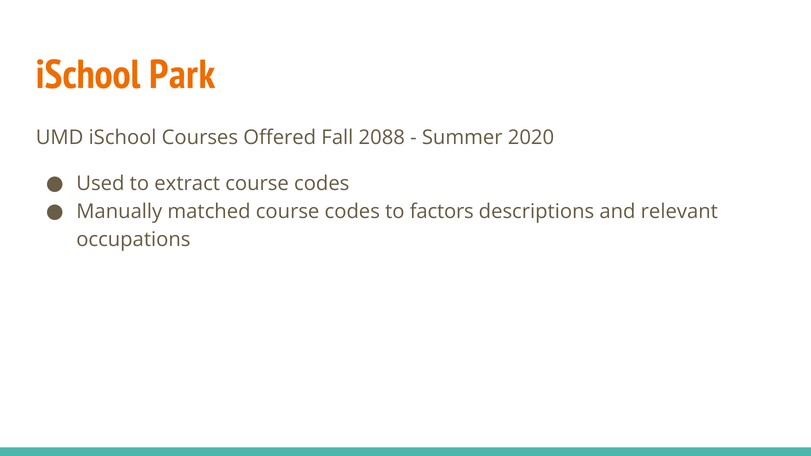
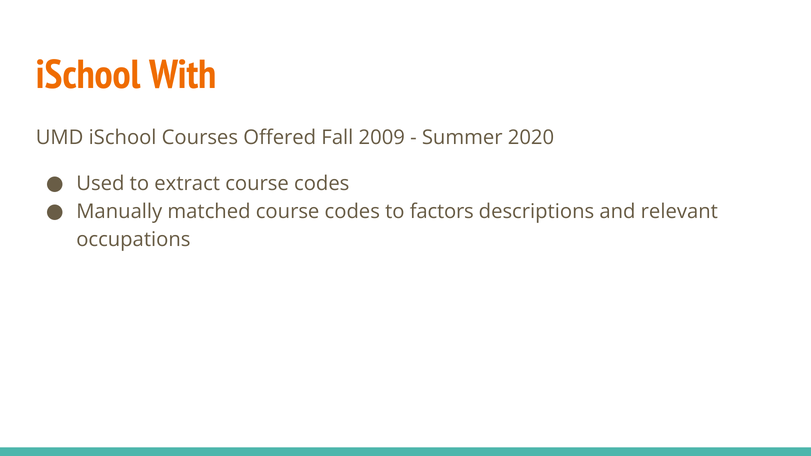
Park: Park -> With
2088: 2088 -> 2009
